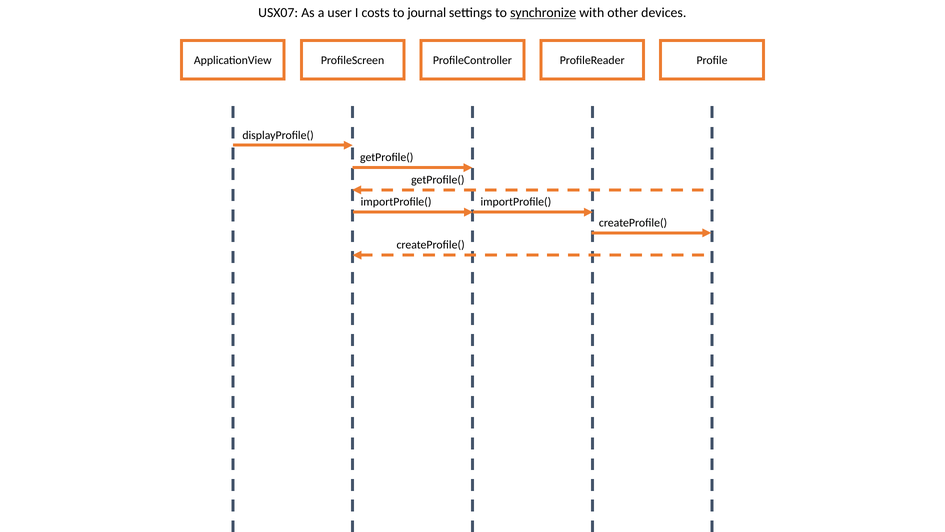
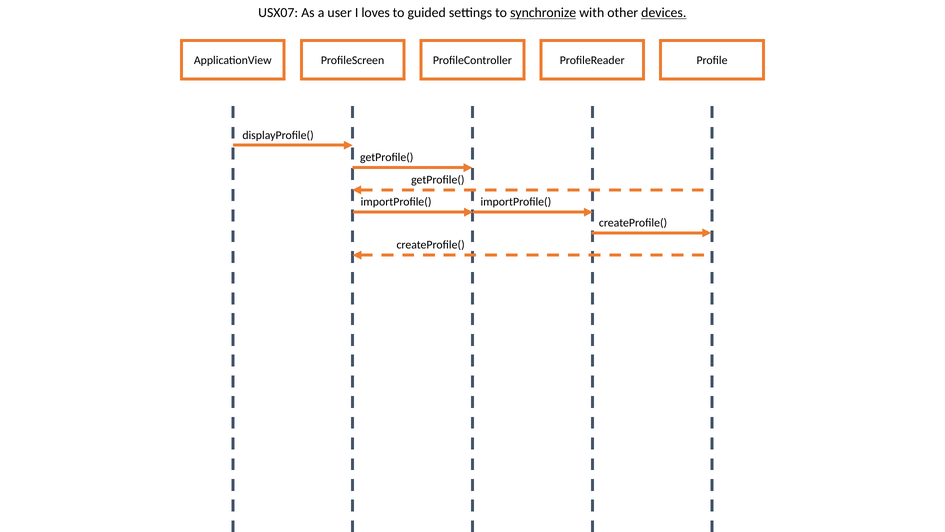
costs: costs -> loves
journal: journal -> guided
devices underline: none -> present
